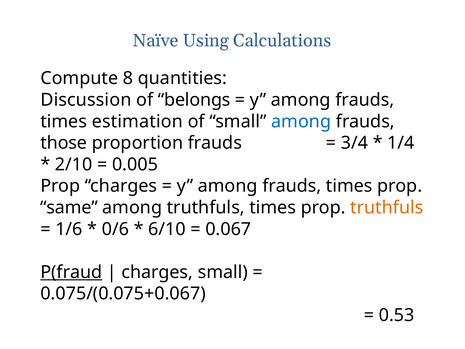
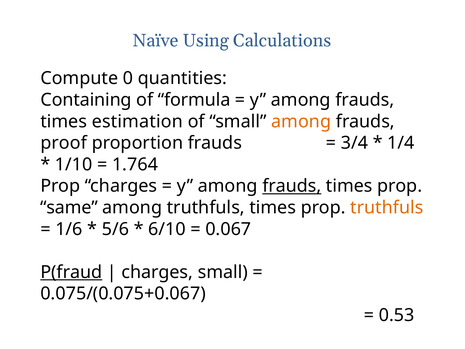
8: 8 -> 0
Discussion: Discussion -> Containing
belongs: belongs -> formula
among at (301, 121) colour: blue -> orange
those: those -> proof
2/10: 2/10 -> 1/10
0.005: 0.005 -> 1.764
frauds at (292, 186) underline: none -> present
0/6: 0/6 -> 5/6
